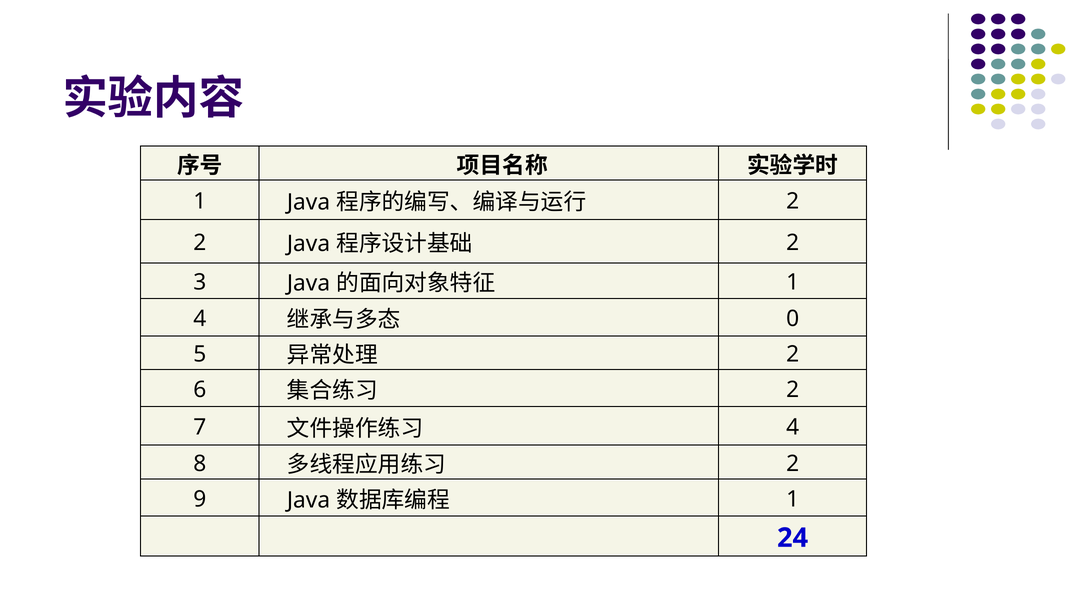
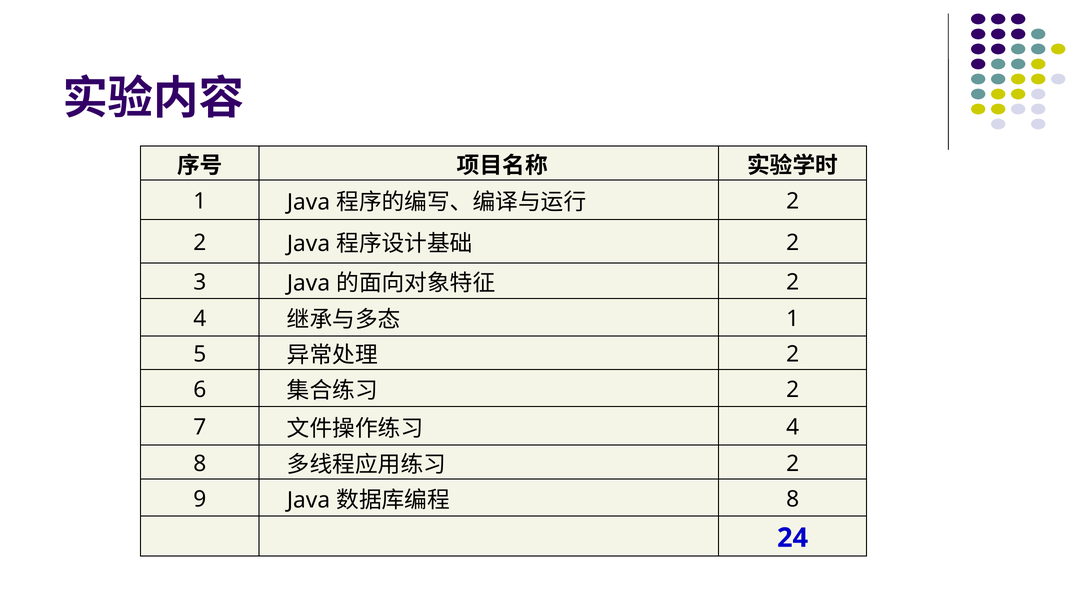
1 at (793, 282): 1 -> 2
0 at (793, 319): 0 -> 1
1 at (793, 499): 1 -> 8
